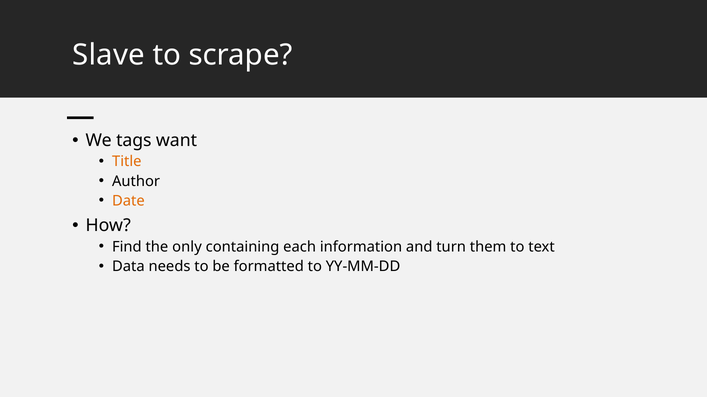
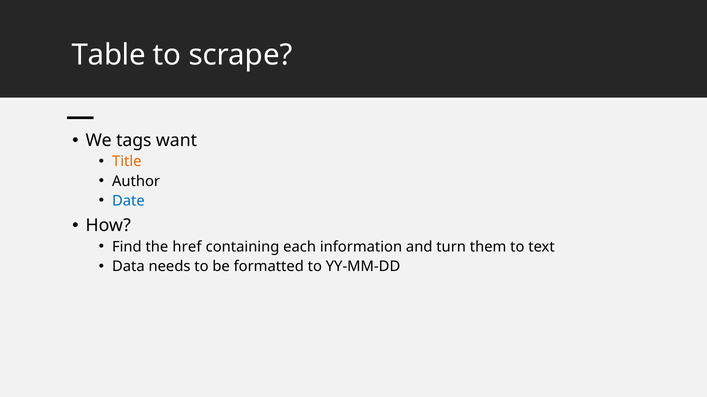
Slave: Slave -> Table
Date colour: orange -> blue
only: only -> href
